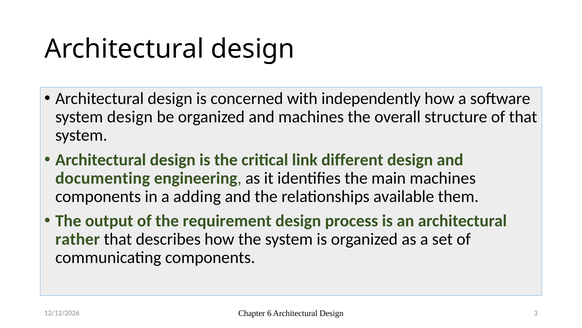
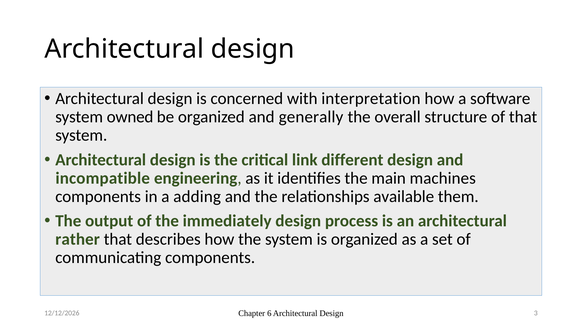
independently: independently -> interpretation
system design: design -> owned
and machines: machines -> generally
documenting: documenting -> incompatible
requirement: requirement -> immediately
